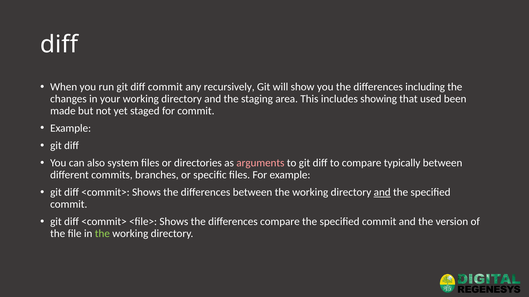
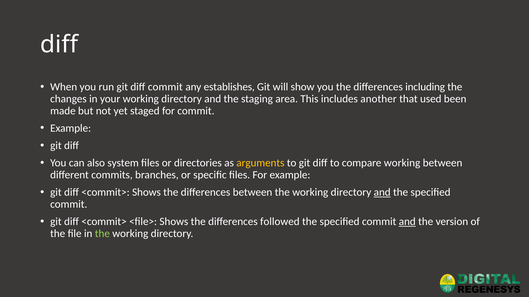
recursively: recursively -> establishes
showing: showing -> another
arguments colour: pink -> yellow
compare typically: typically -> working
differences compare: compare -> followed
and at (407, 222) underline: none -> present
